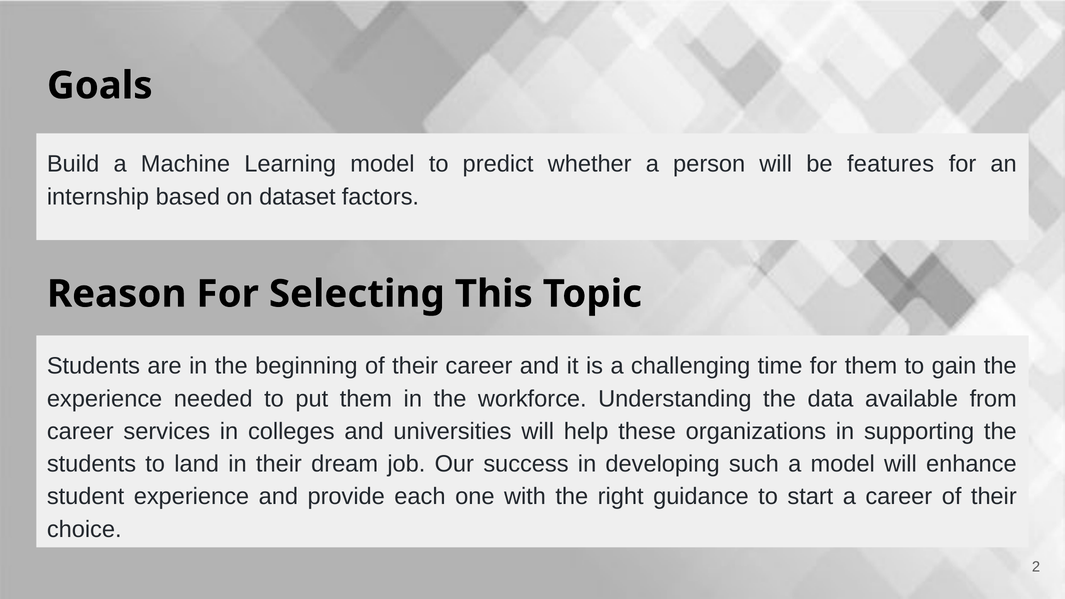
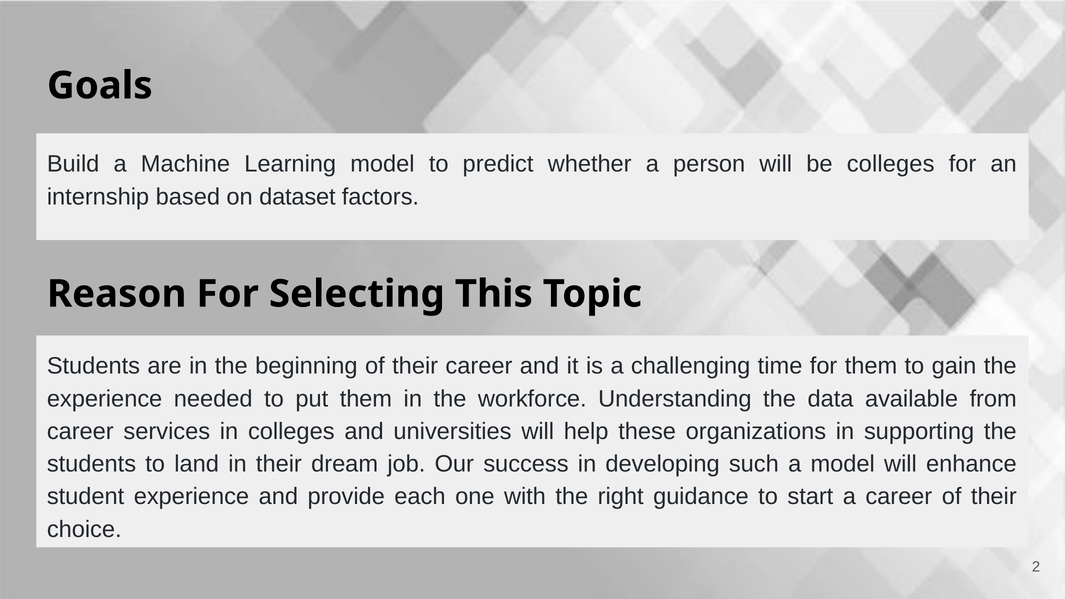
be features: features -> colleges
